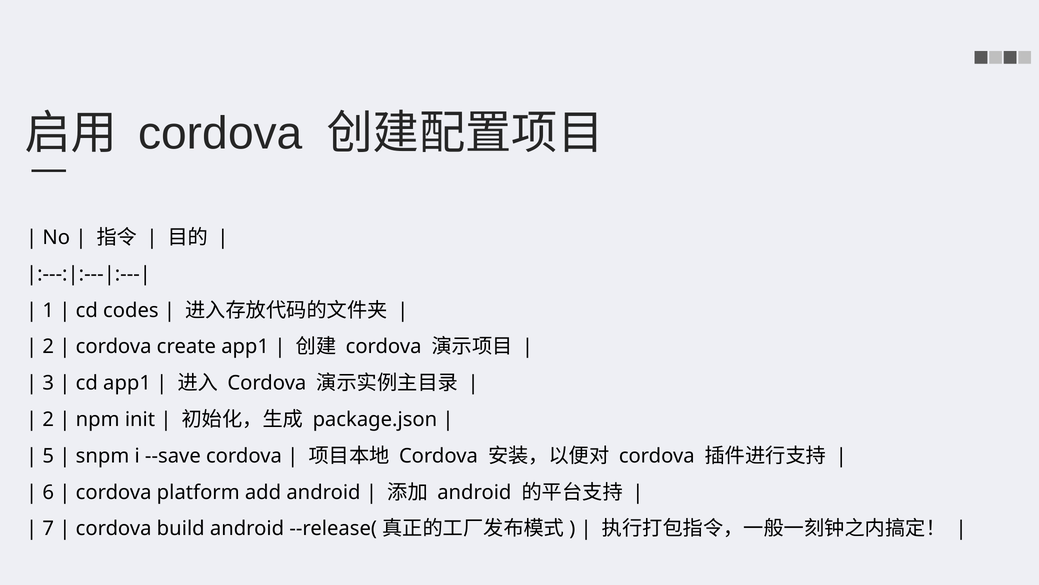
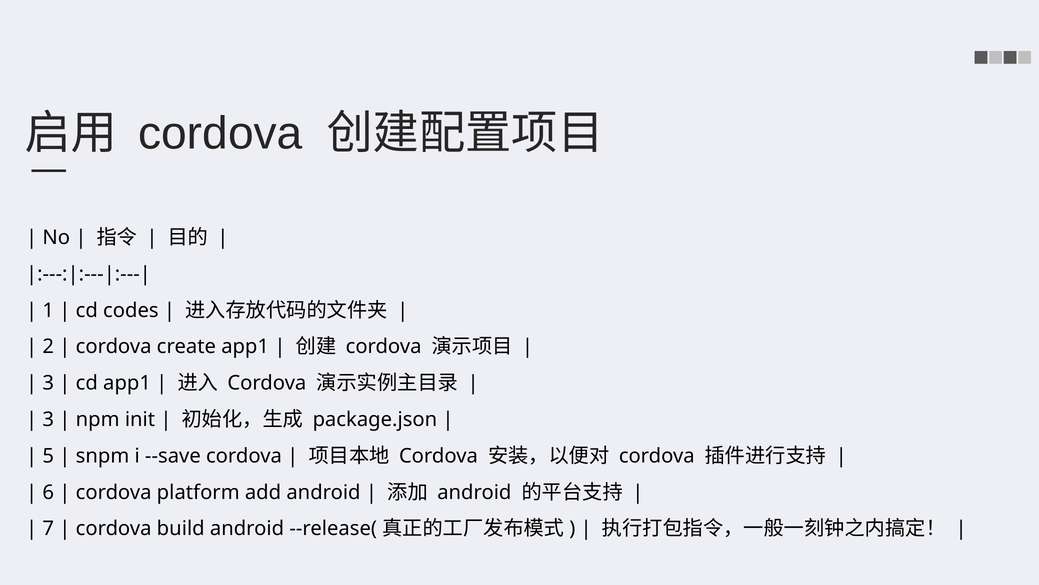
2 at (48, 419): 2 -> 3
